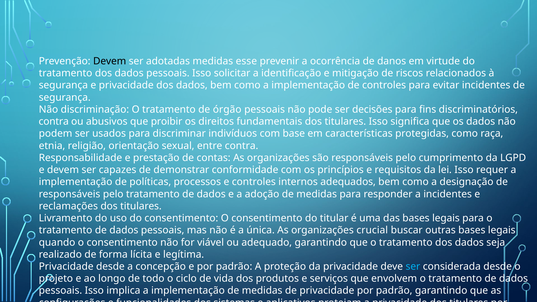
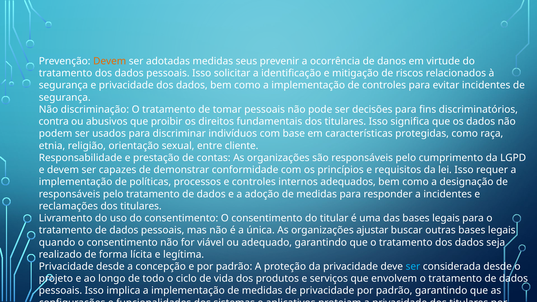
Devem at (110, 61) colour: black -> orange
esse: esse -> seus
órgão: órgão -> tomar
entre contra: contra -> cliente
crucial: crucial -> ajustar
